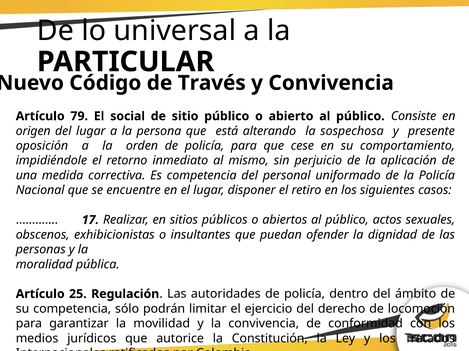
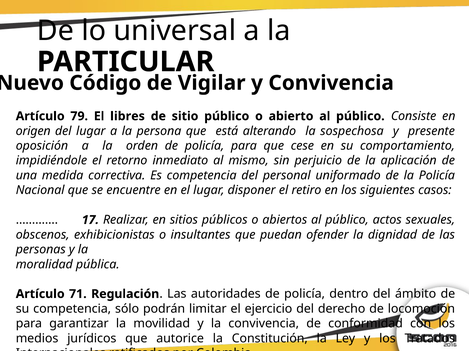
Través: Través -> Vigilar
social: social -> libres
25: 25 -> 71
